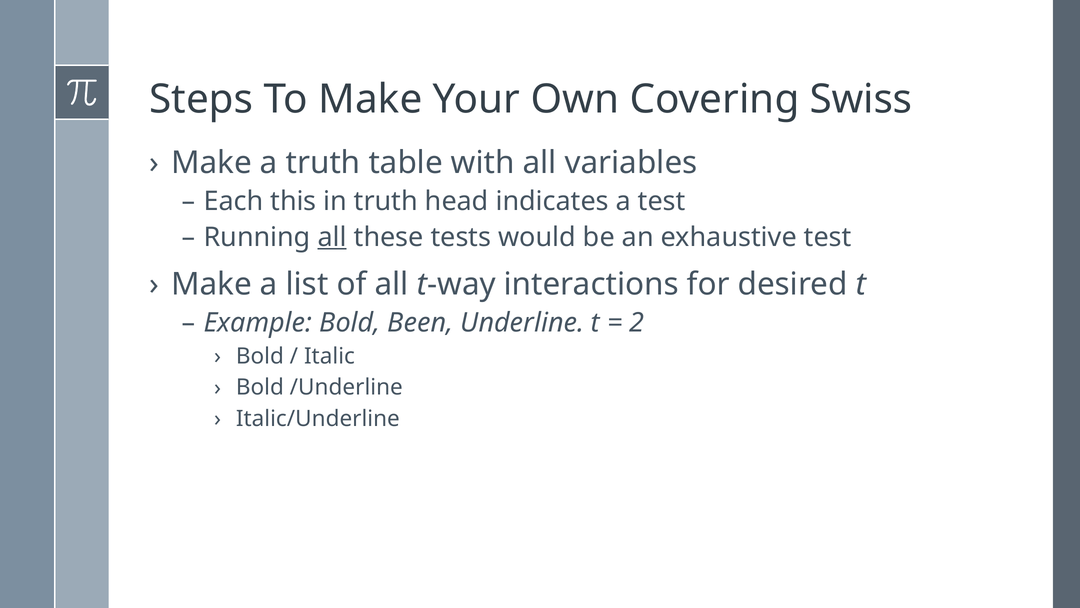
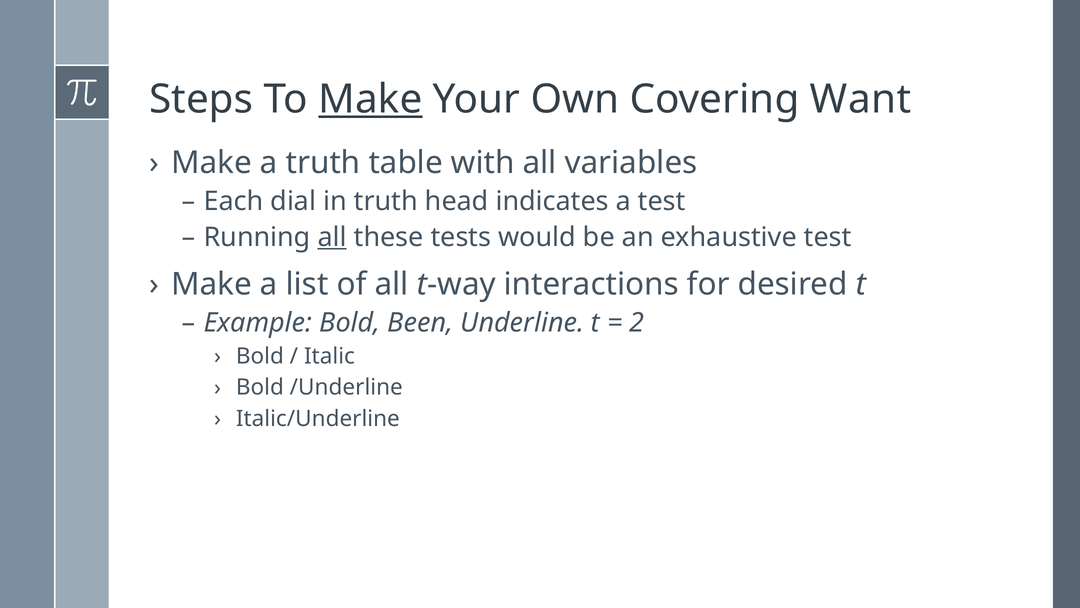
Make at (370, 99) underline: none -> present
Swiss: Swiss -> Want
this: this -> dial
